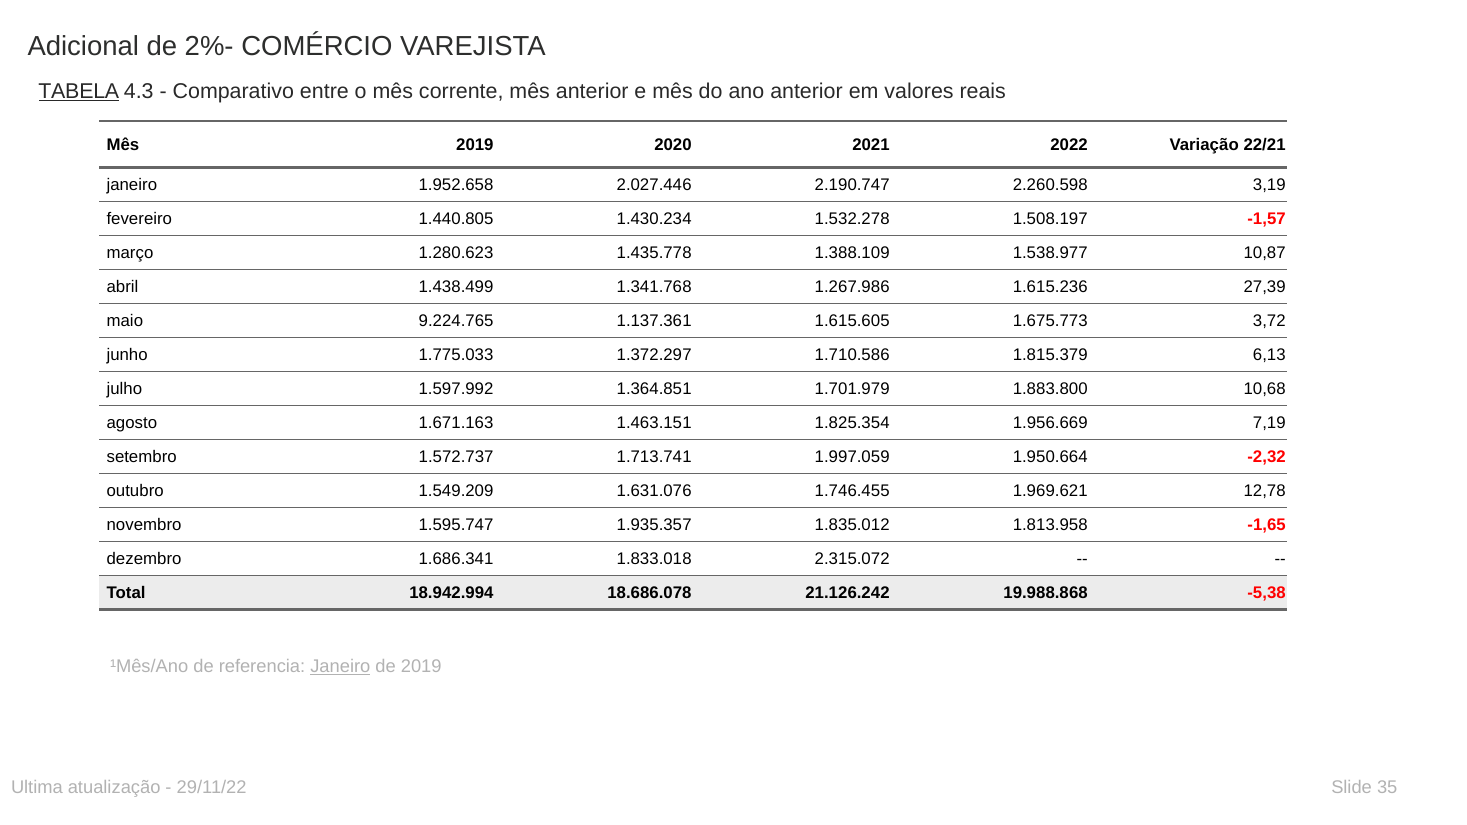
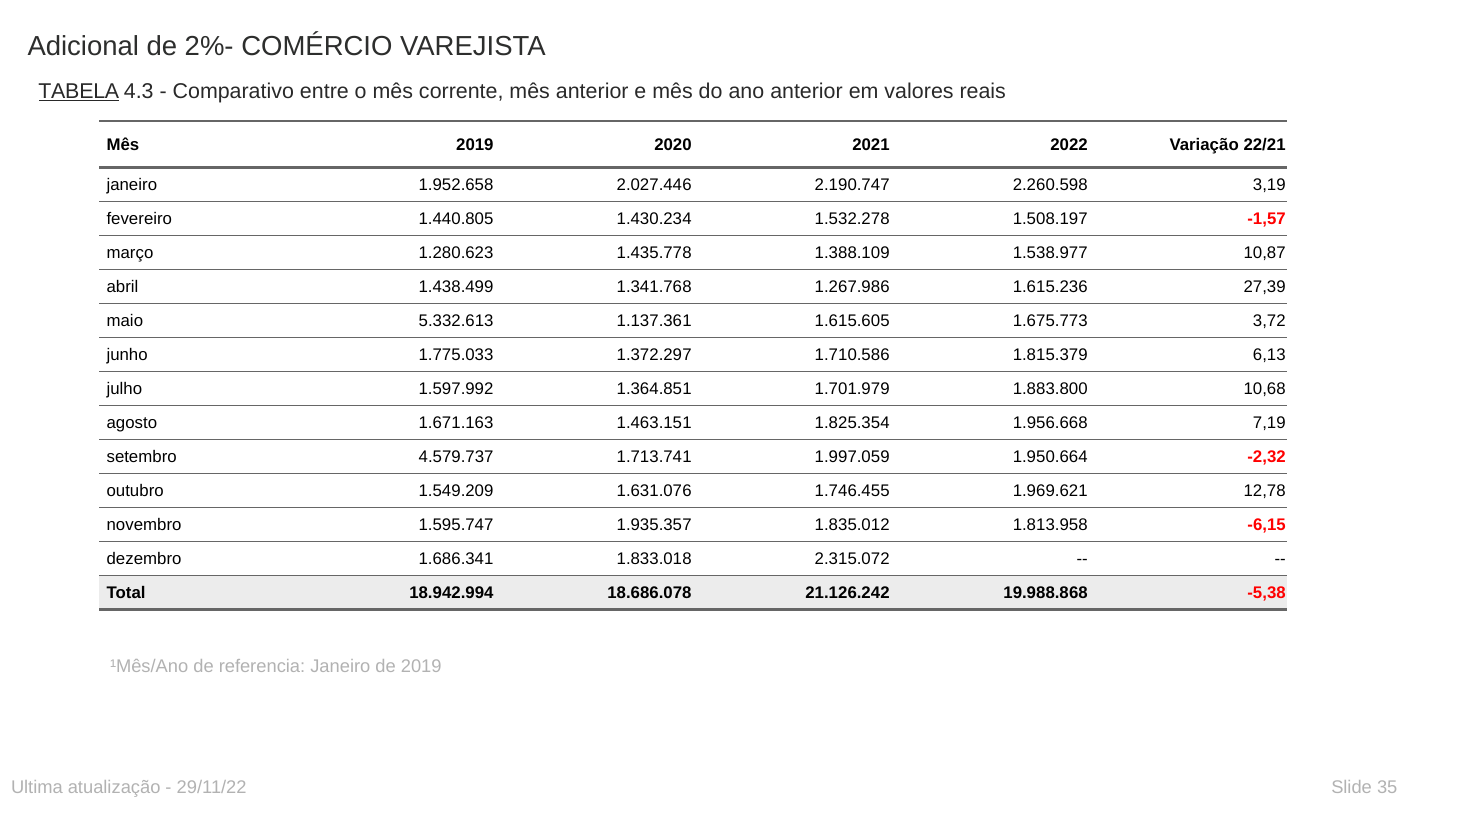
9.224.765: 9.224.765 -> 5.332.613
1.956.669: 1.956.669 -> 1.956.668
1.572.737: 1.572.737 -> 4.579.737
-1,65: -1,65 -> -6,15
Janeiro at (340, 667) underline: present -> none
